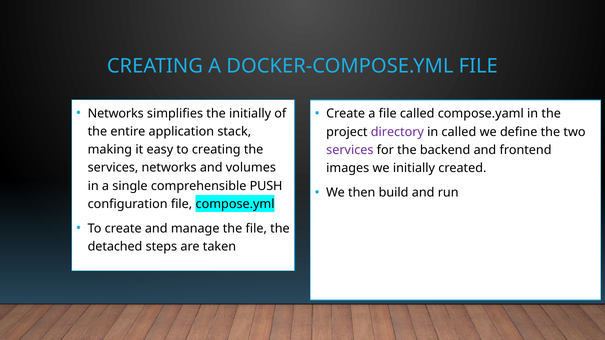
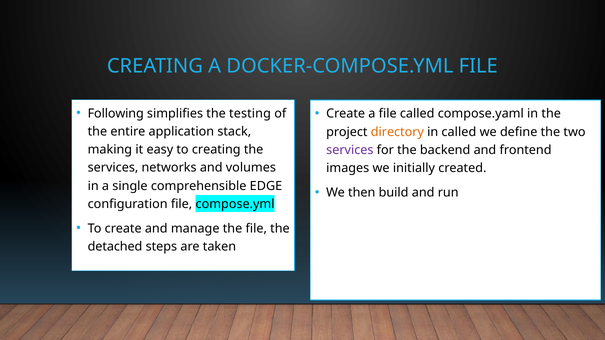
Networks at (116, 114): Networks -> Following
the initially: initially -> testing
directory colour: purple -> orange
PUSH: PUSH -> EDGE
